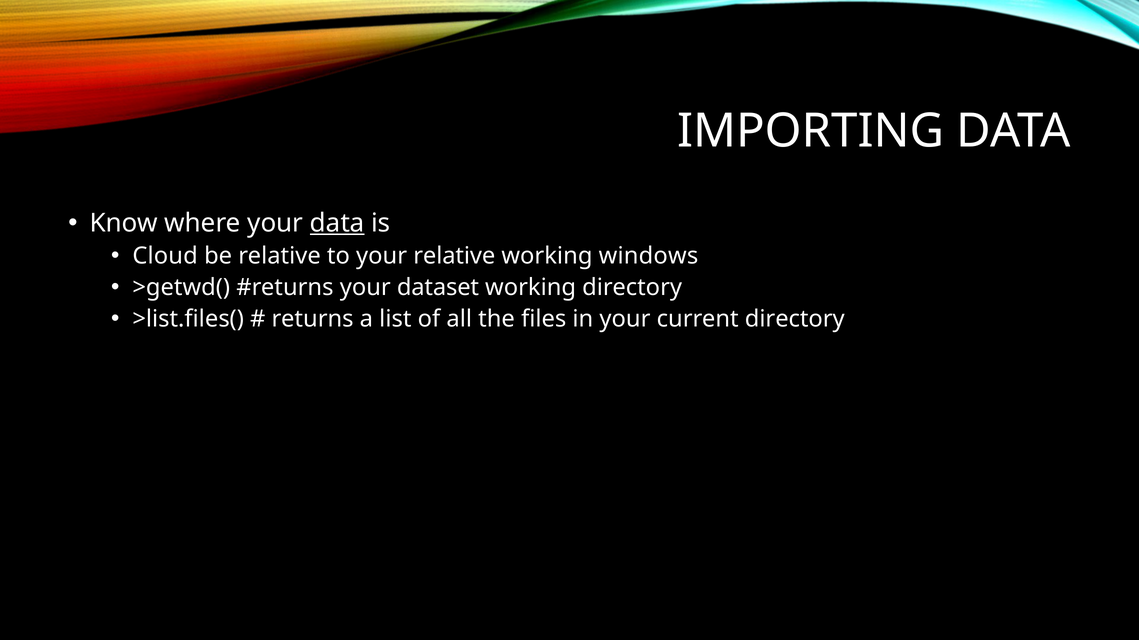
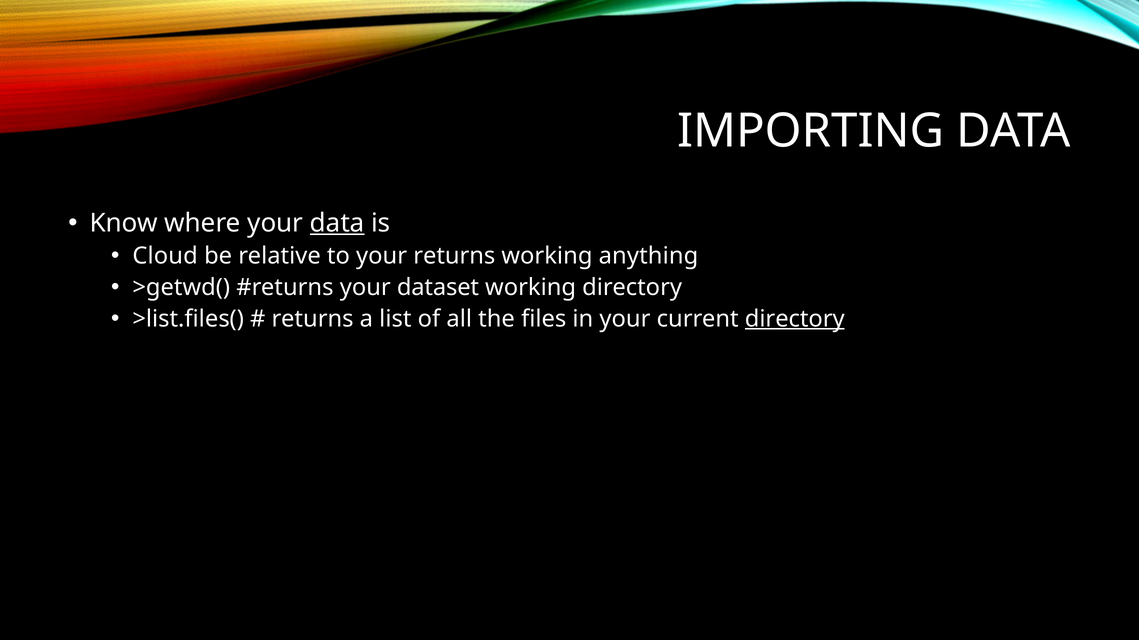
your relative: relative -> returns
windows: windows -> anything
directory at (795, 319) underline: none -> present
